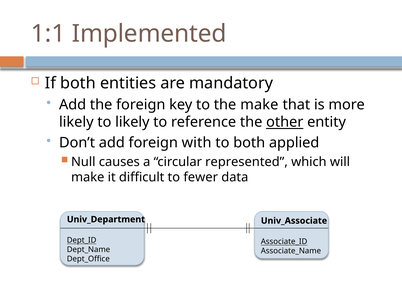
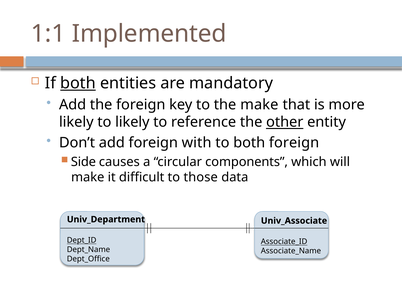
both at (78, 83) underline: none -> present
both applied: applied -> foreign
Null: Null -> Side
represented: represented -> components
fewer: fewer -> those
